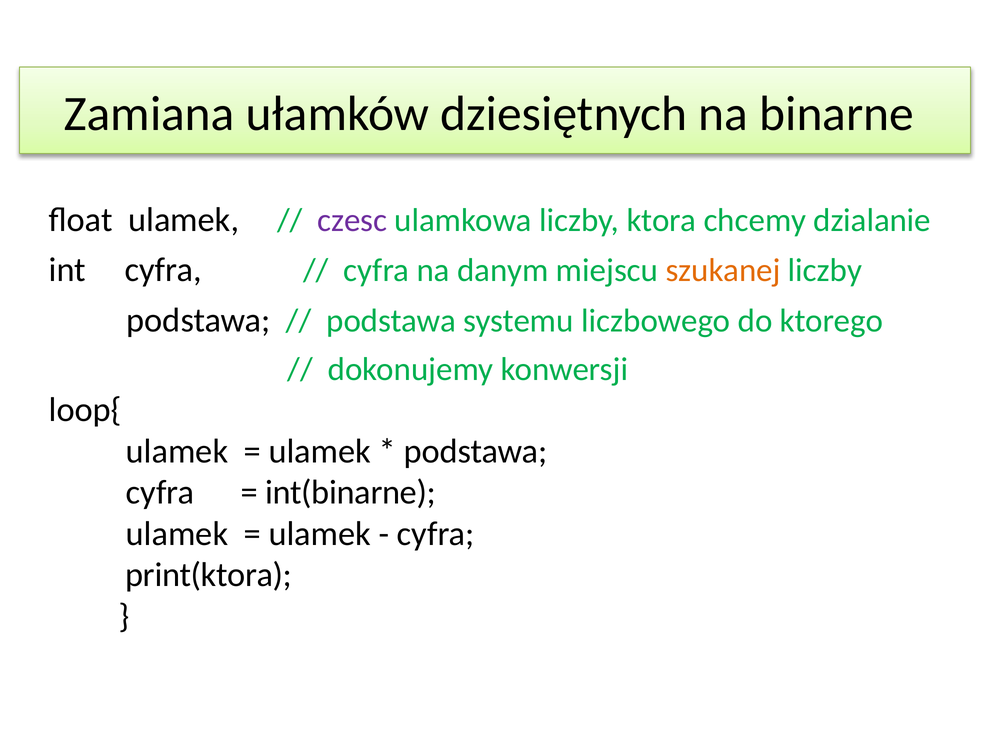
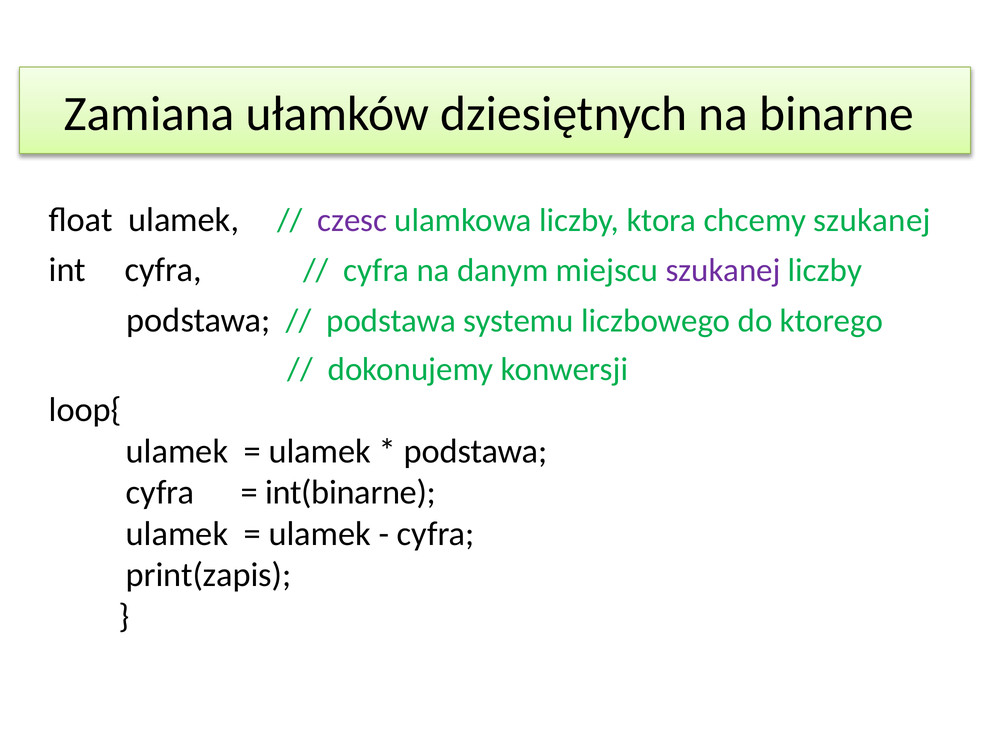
chcemy dzialanie: dzialanie -> szukanej
szukanej at (723, 270) colour: orange -> purple
print(ktora: print(ktora -> print(zapis
